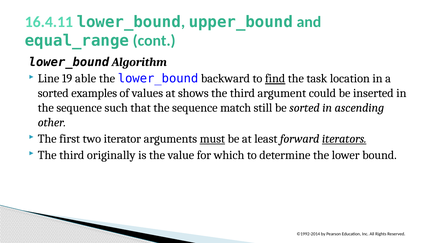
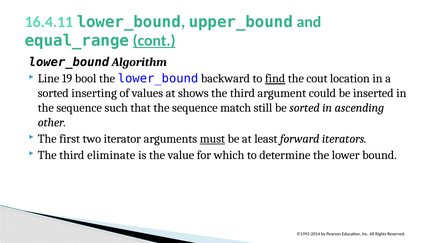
cont underline: none -> present
able: able -> bool
task: task -> cout
examples: examples -> inserting
iterators underline: present -> none
originally: originally -> eliminate
